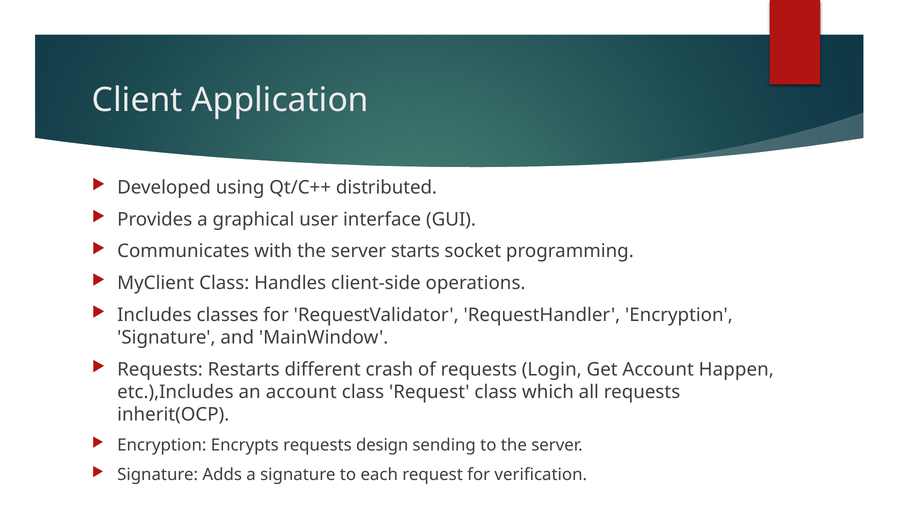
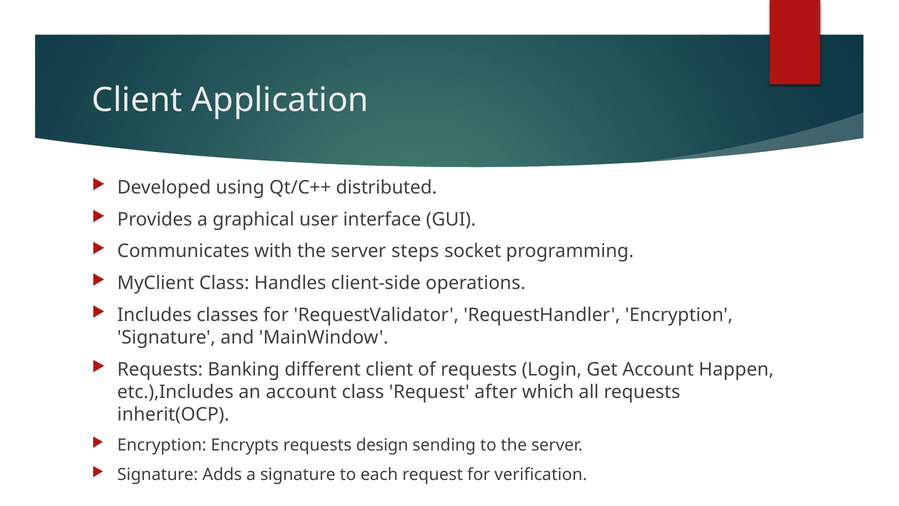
starts: starts -> steps
Restarts: Restarts -> Banking
different crash: crash -> client
Request class: class -> after
